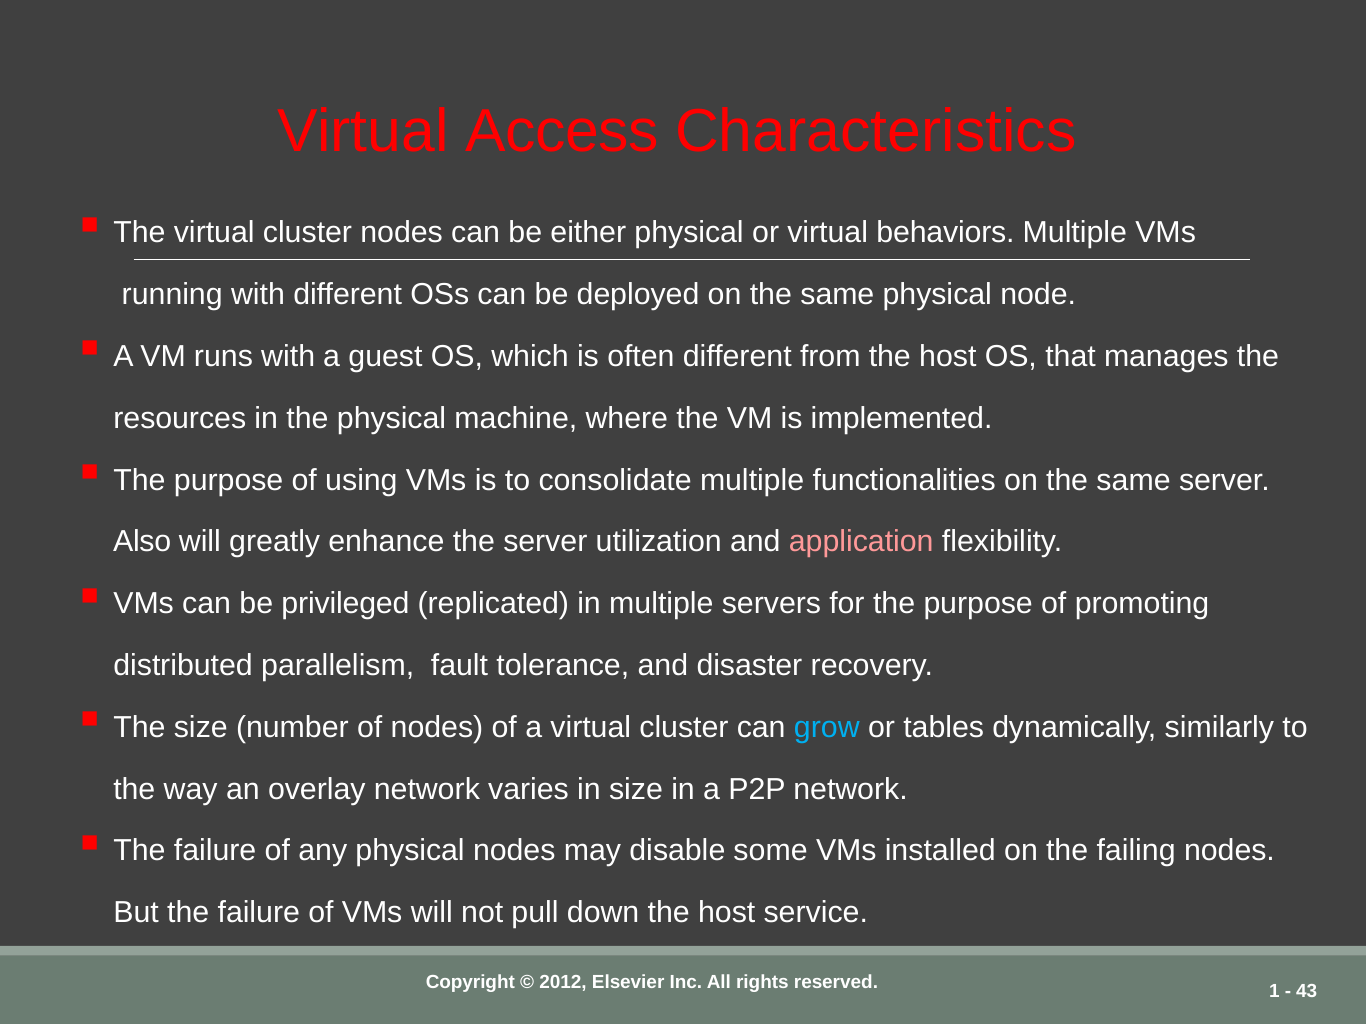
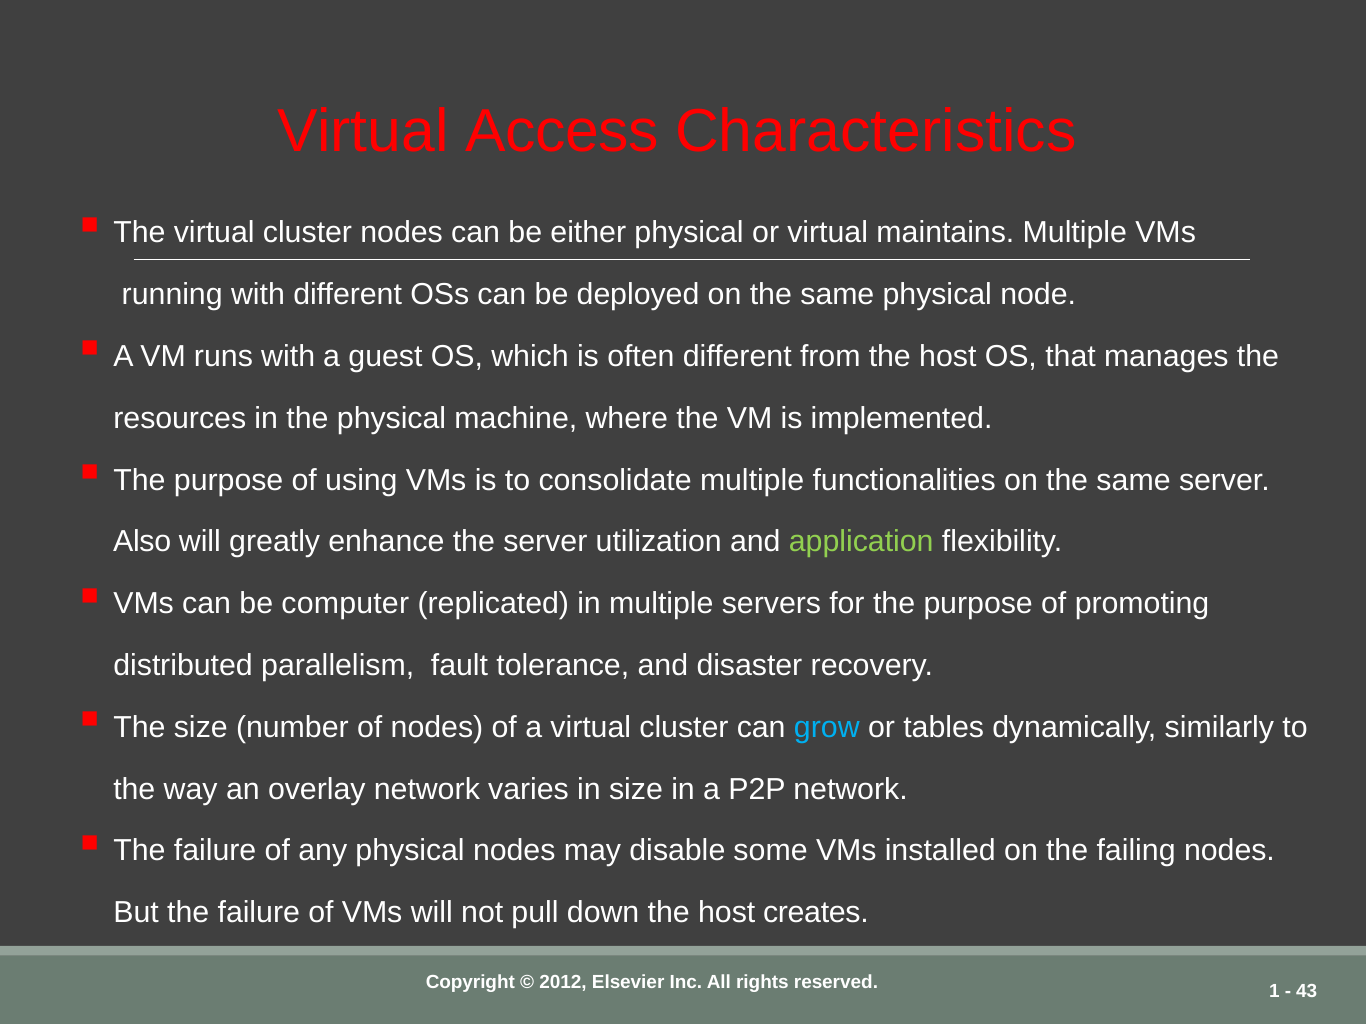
behaviors: behaviors -> maintains
application colour: pink -> light green
privileged: privileged -> computer
service: service -> creates
